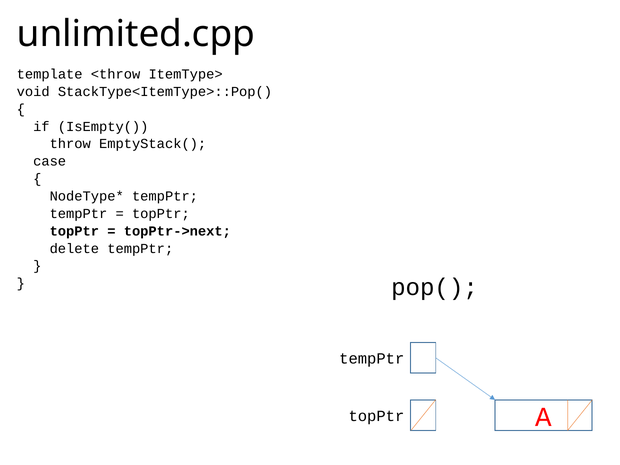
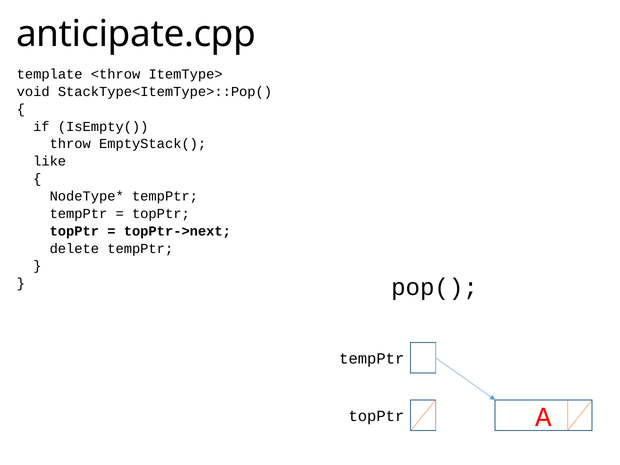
unlimited.cpp: unlimited.cpp -> anticipate.cpp
case: case -> like
